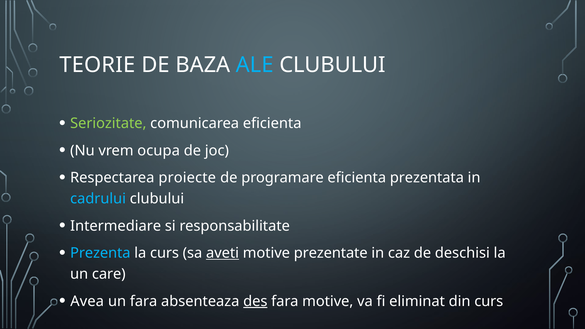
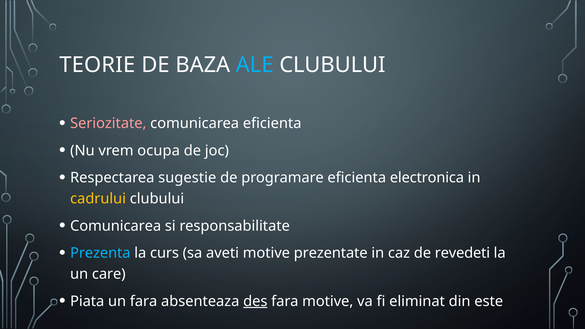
Seriozitate colour: light green -> pink
proiecte: proiecte -> sugestie
prezentata: prezentata -> electronica
cadrului colour: light blue -> yellow
Intermediare at (116, 226): Intermediare -> Comunicarea
aveti underline: present -> none
deschisi: deschisi -> revedeti
Avea: Avea -> Piata
din curs: curs -> este
